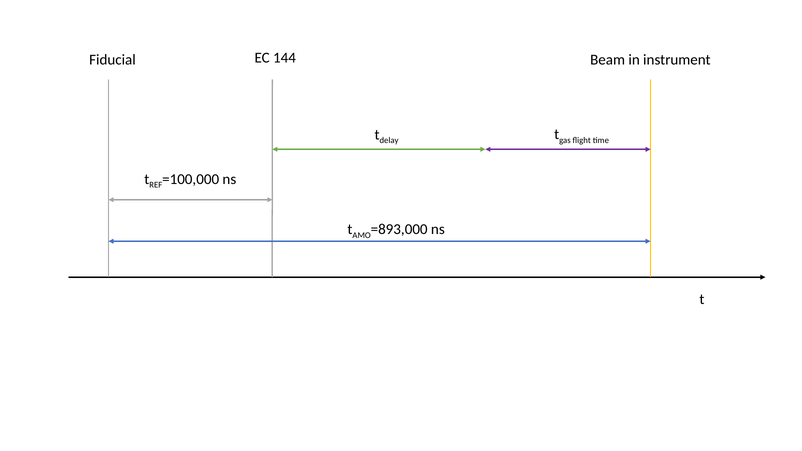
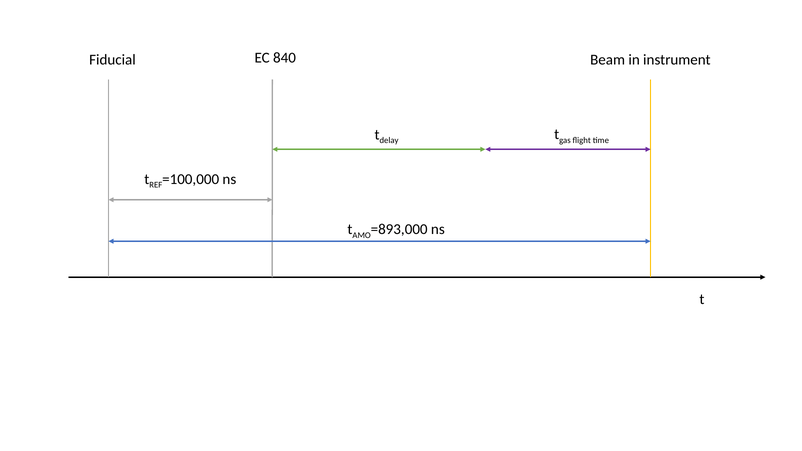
144: 144 -> 840
